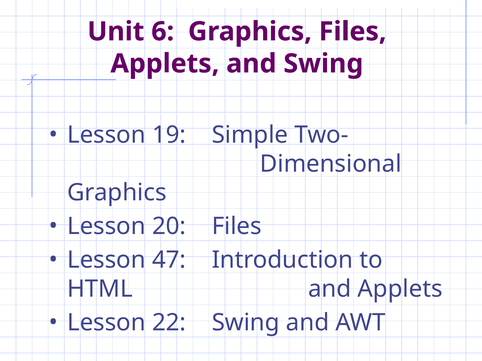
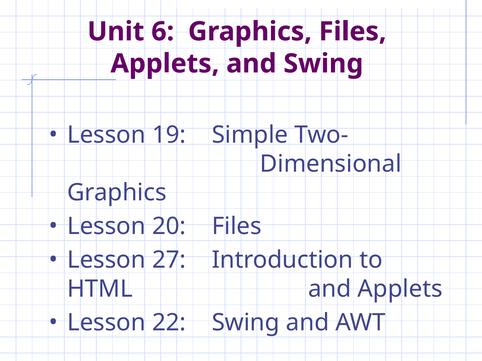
47: 47 -> 27
